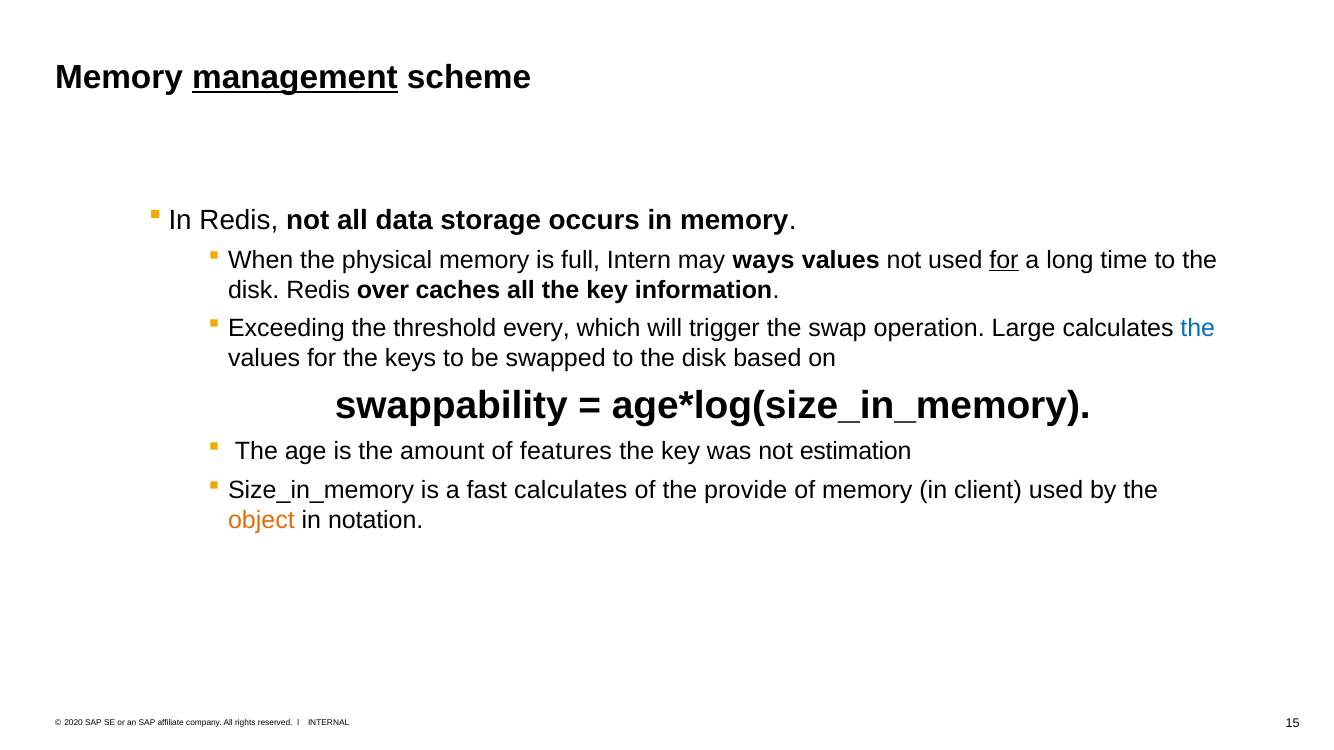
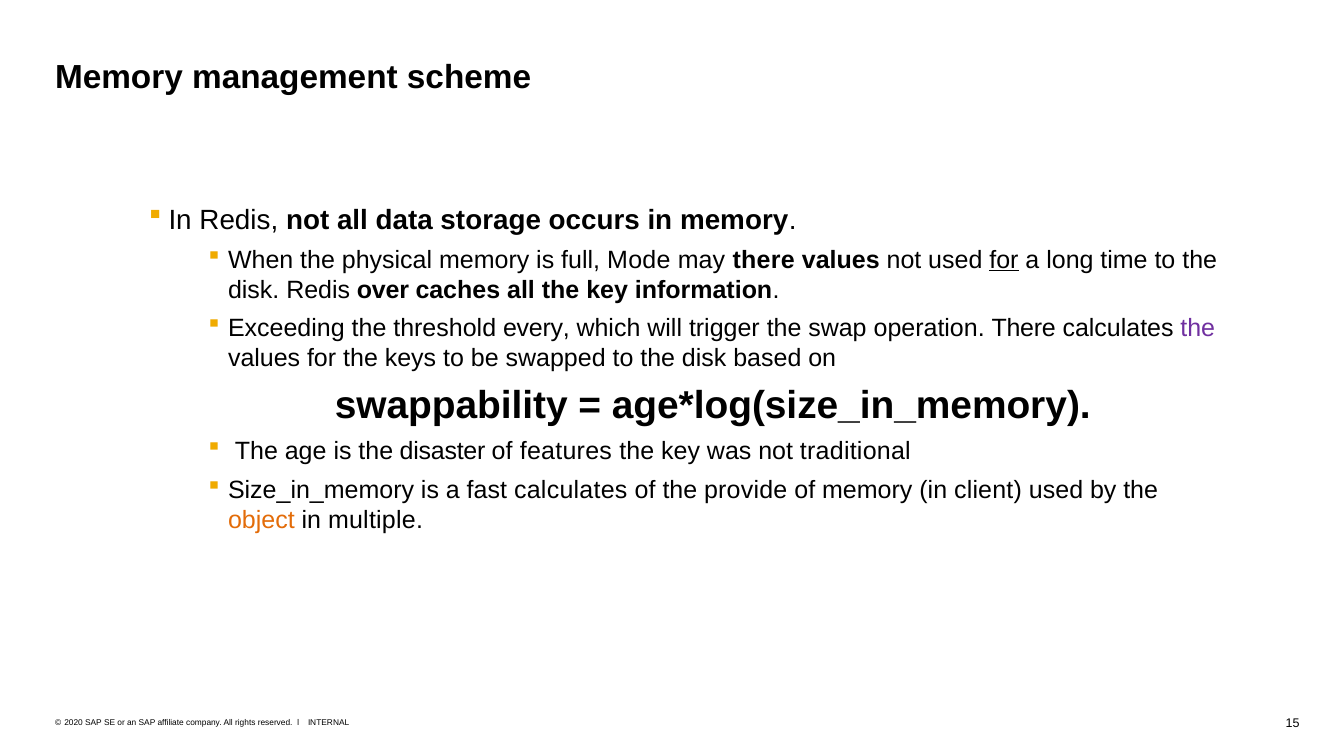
management underline: present -> none
Intern: Intern -> Mode
may ways: ways -> there
operation Large: Large -> There
the at (1198, 328) colour: blue -> purple
amount: amount -> disaster
estimation: estimation -> traditional
notation: notation -> multiple
